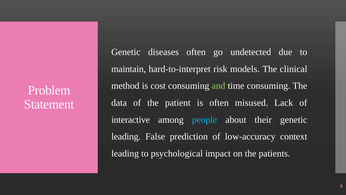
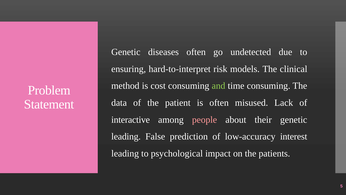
maintain: maintain -> ensuring
people colour: light blue -> pink
context: context -> interest
